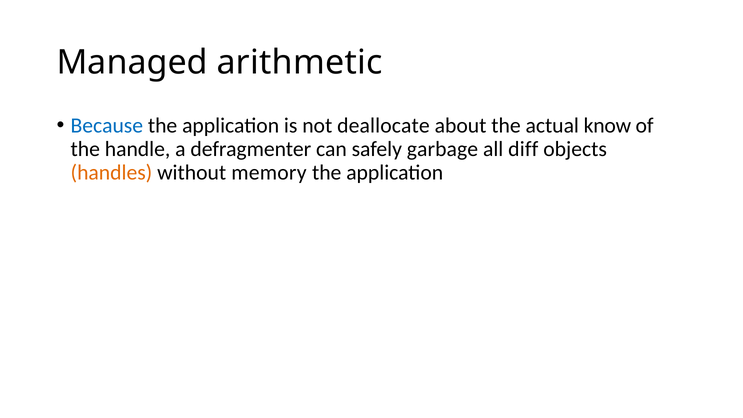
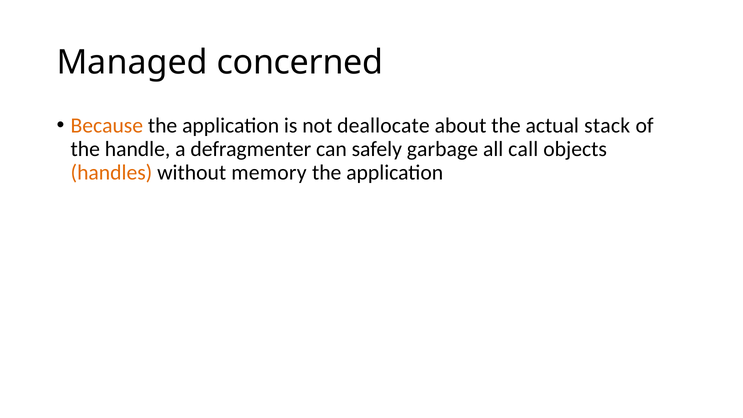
arithmetic: arithmetic -> concerned
Because colour: blue -> orange
know: know -> stack
diff: diff -> call
